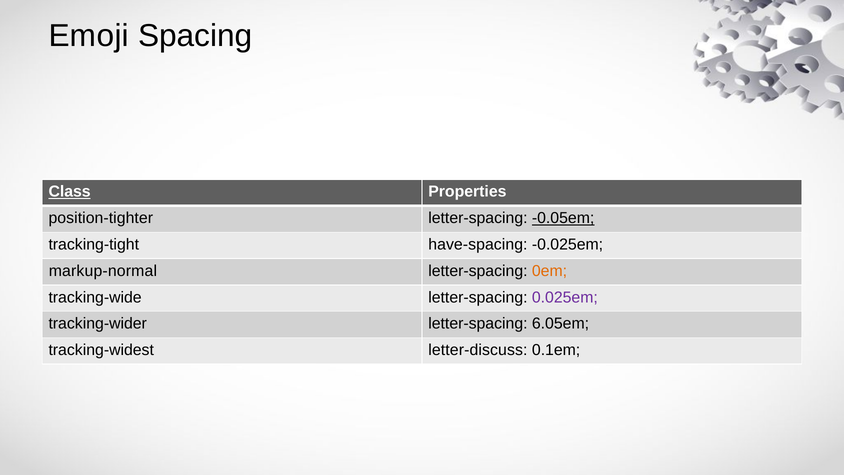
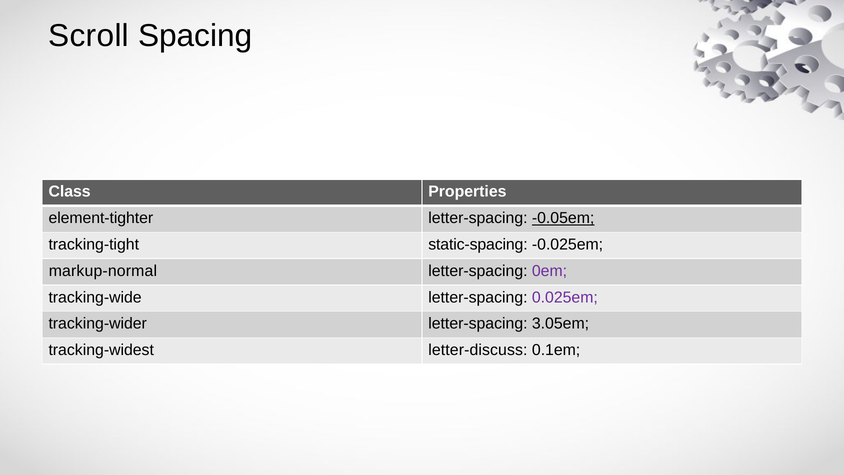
Emoji: Emoji -> Scroll
Class underline: present -> none
position-tighter: position-tighter -> element-tighter
have-spacing: have-spacing -> static-spacing
0em colour: orange -> purple
6.05em: 6.05em -> 3.05em
